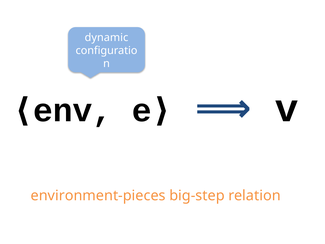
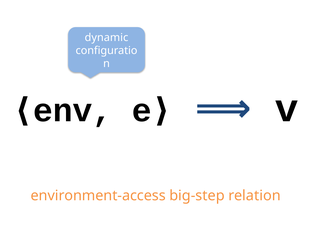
environment-pieces: environment-pieces -> environment-access
